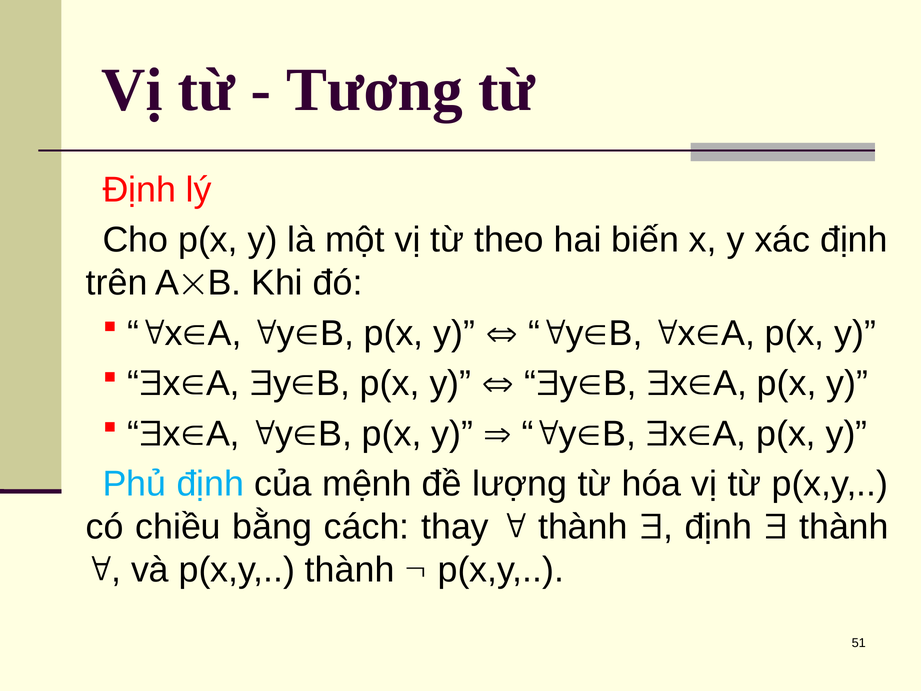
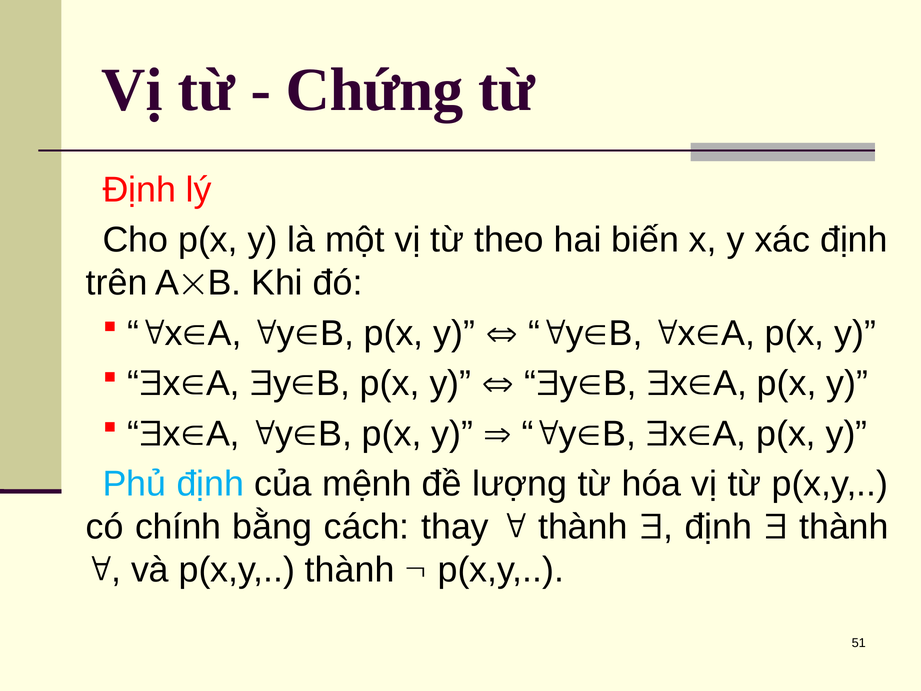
Tương: Tương -> Chứng
chiều: chiều -> chính
